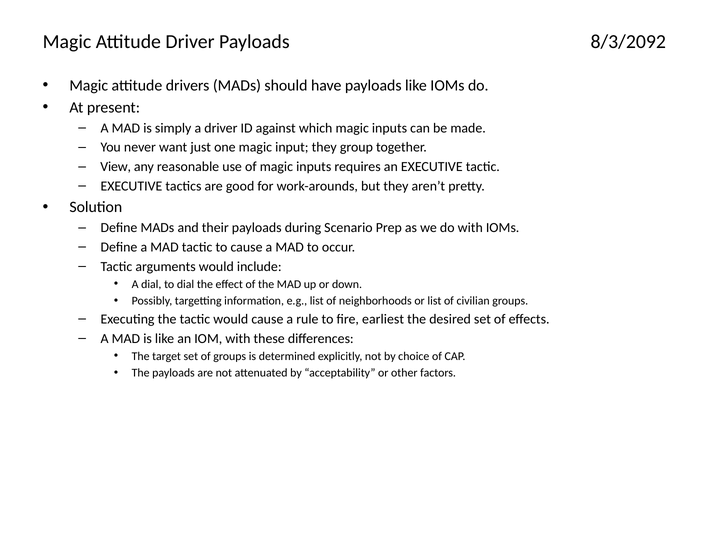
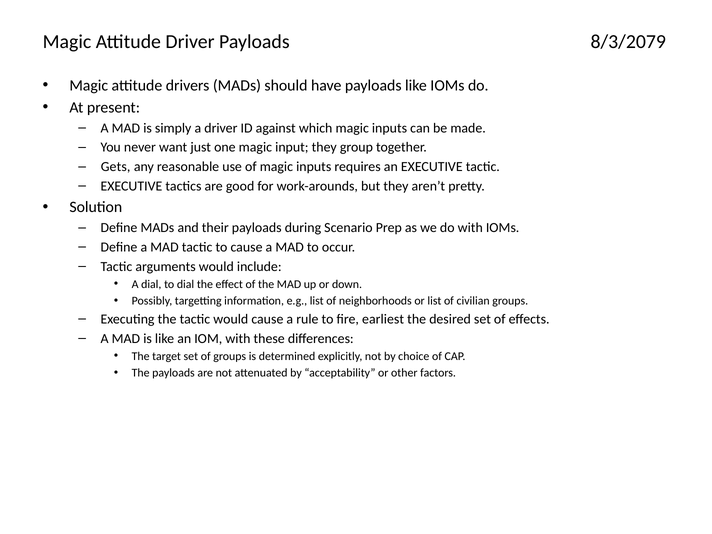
8/3/2092: 8/3/2092 -> 8/3/2079
View: View -> Gets
